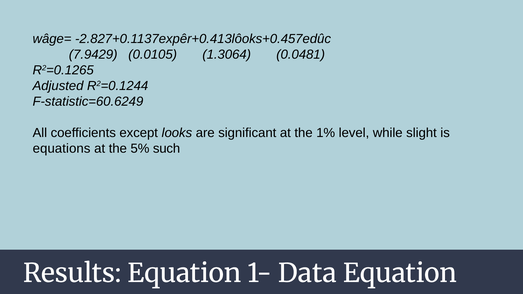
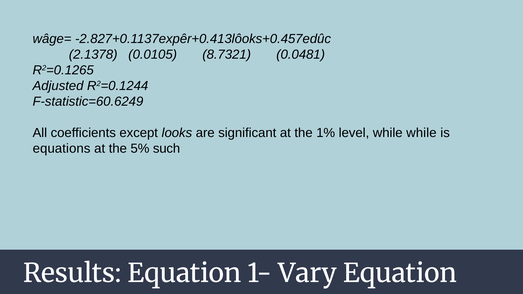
7.9429: 7.9429 -> 2.1378
1.3064: 1.3064 -> 8.7321
while slight: slight -> while
Data: Data -> Vary
